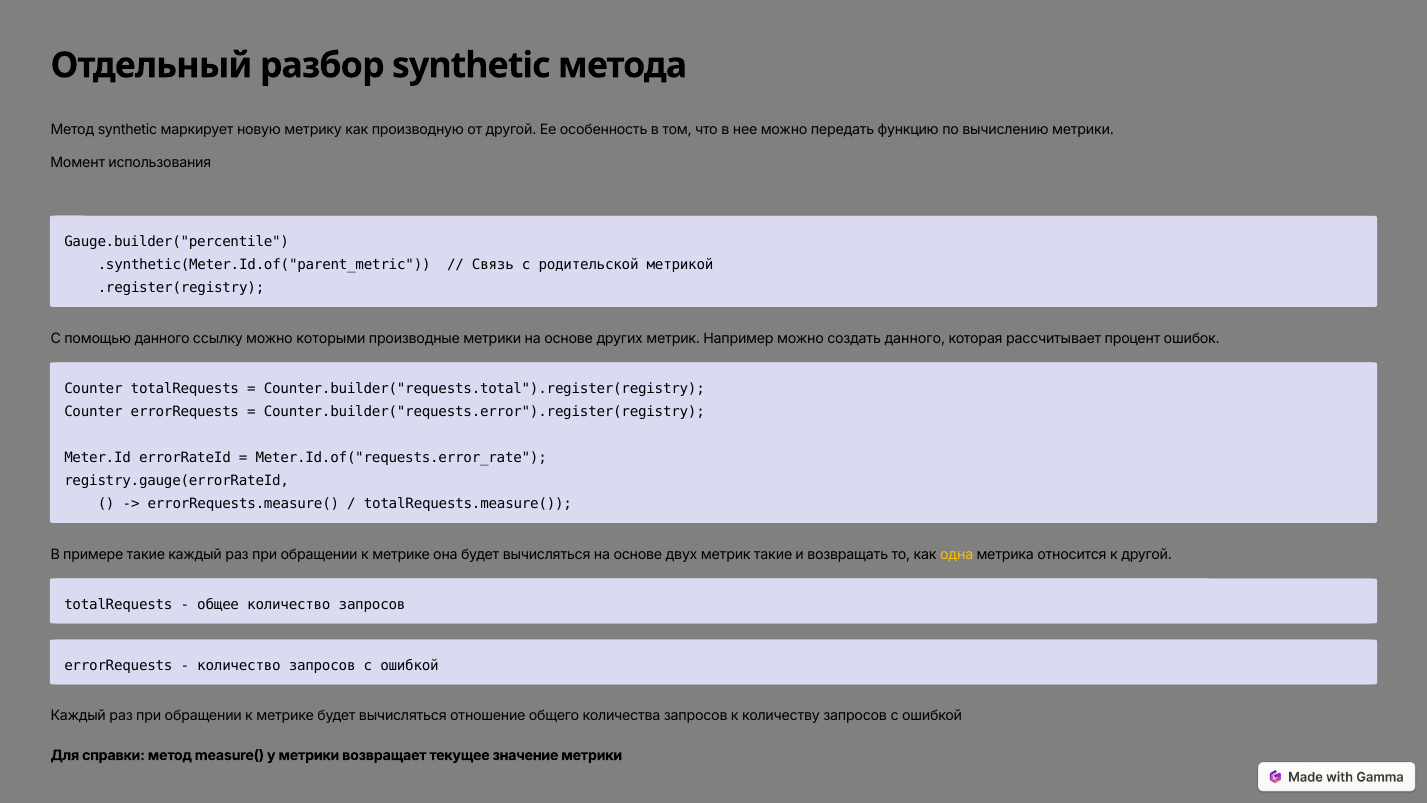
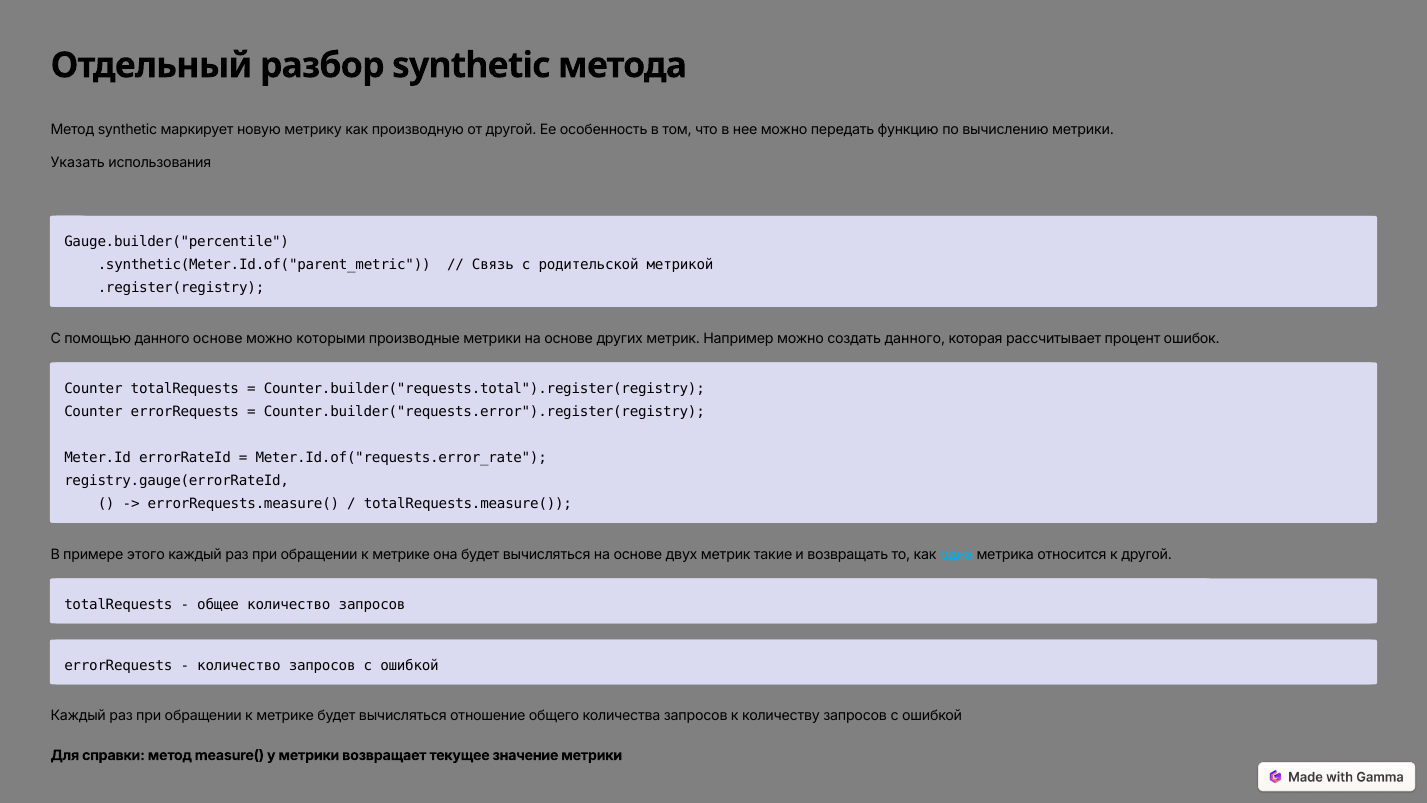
Момент: Момент -> Указать
данного ссылку: ссылку -> основе
примере такие: такие -> этого
одна colour: yellow -> light blue
